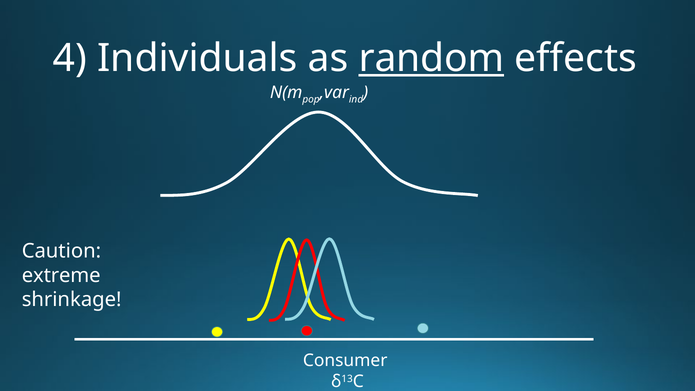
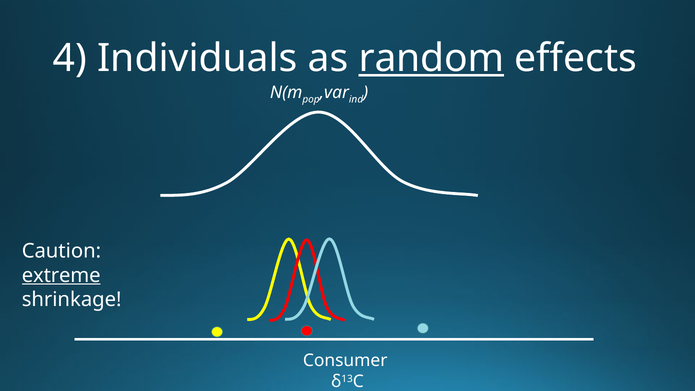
extreme underline: none -> present
